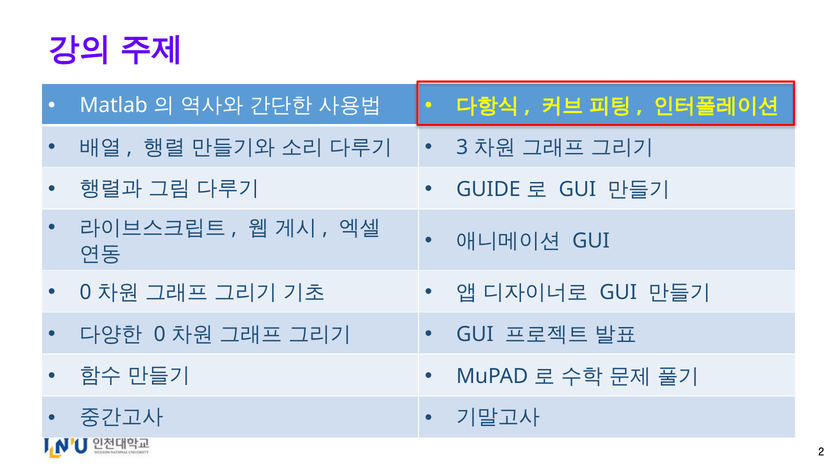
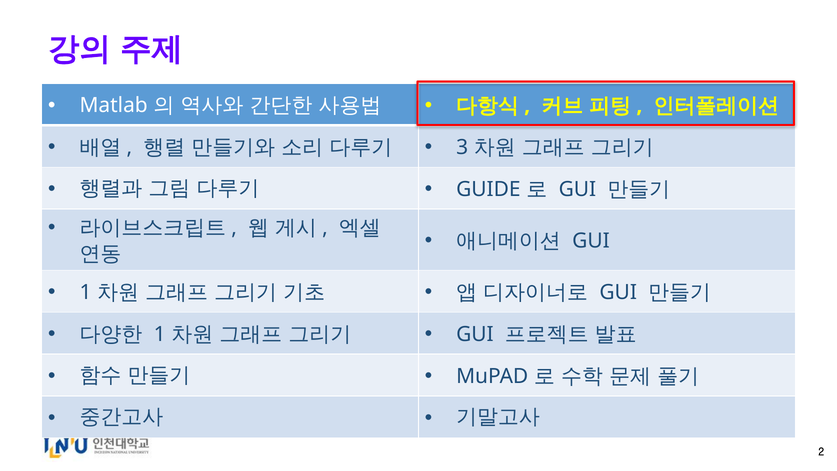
0 at (85, 292): 0 -> 1
0 at (160, 334): 0 -> 1
